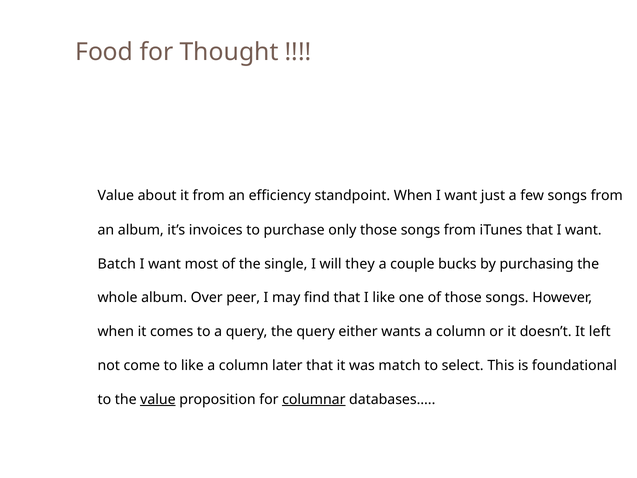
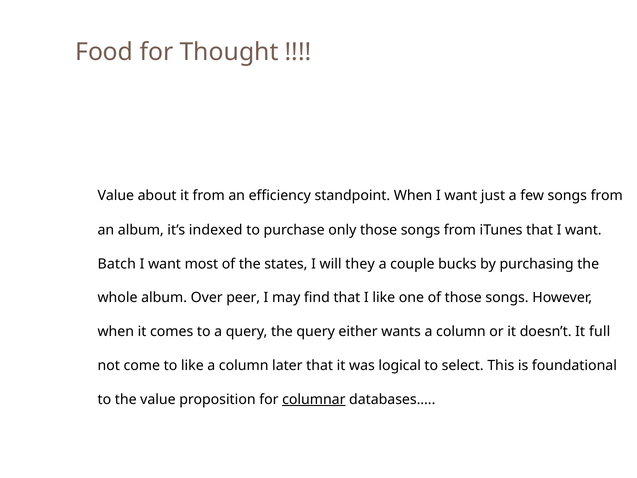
invoices: invoices -> indexed
single: single -> states
left: left -> full
match: match -> logical
value at (158, 399) underline: present -> none
